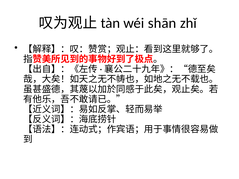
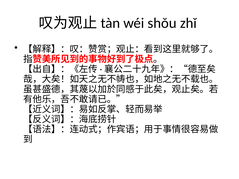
shān: shān -> shǒu
